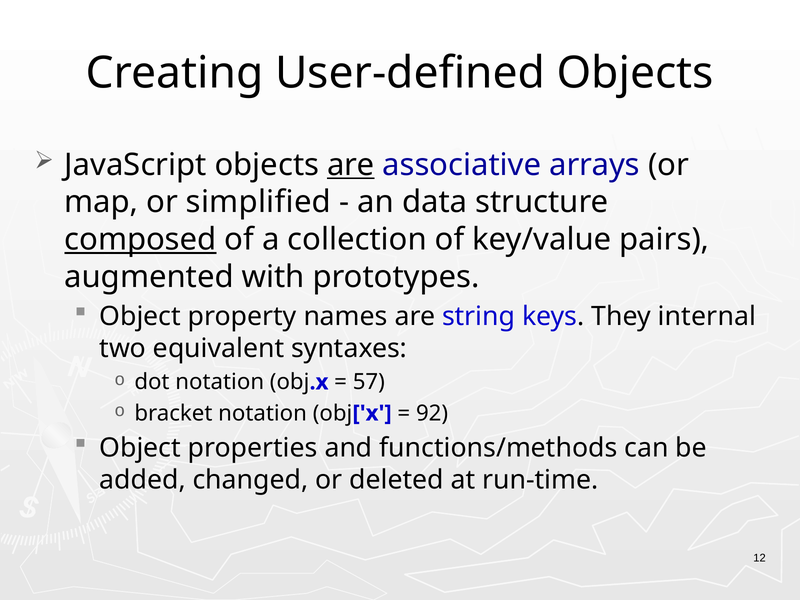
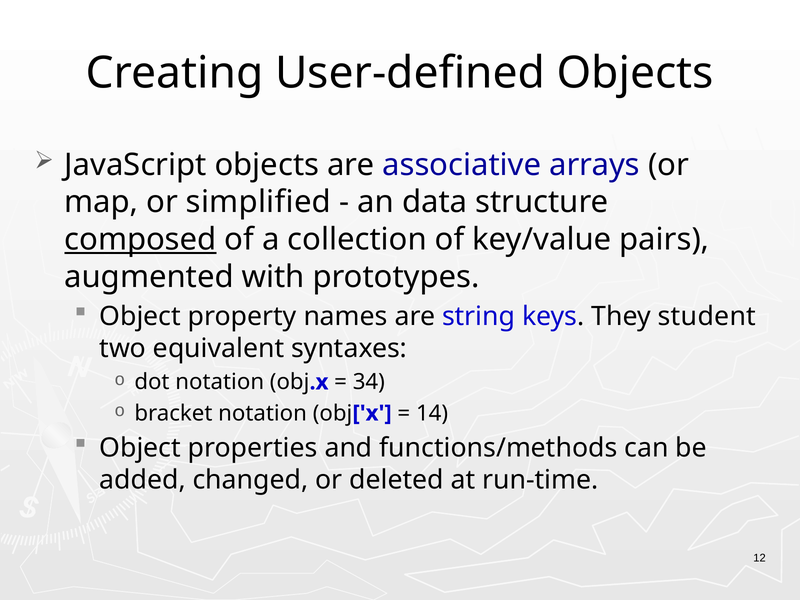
are at (351, 165) underline: present -> none
internal: internal -> student
57: 57 -> 34
92: 92 -> 14
